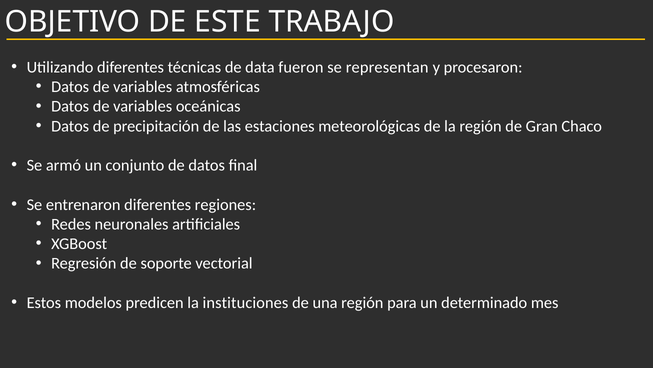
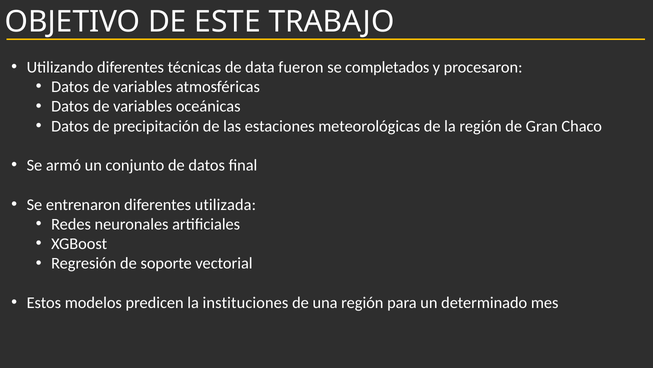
representan: representan -> completados
regiones: regiones -> utilizada
